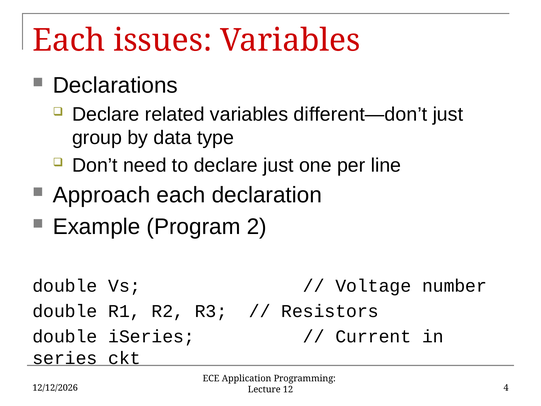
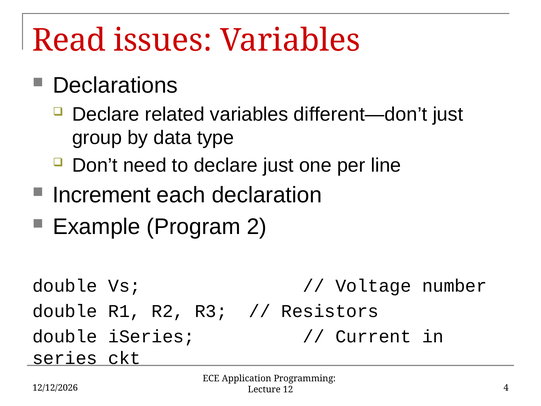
Each at (69, 40): Each -> Read
Approach: Approach -> Increment
